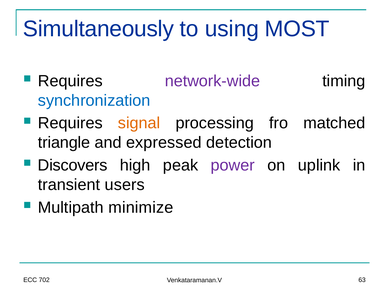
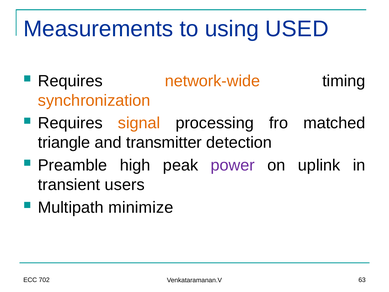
Simultaneously: Simultaneously -> Measurements
MOST: MOST -> USED
network-wide colour: purple -> orange
synchronization colour: blue -> orange
expressed: expressed -> transmitter
Discovers: Discovers -> Preamble
